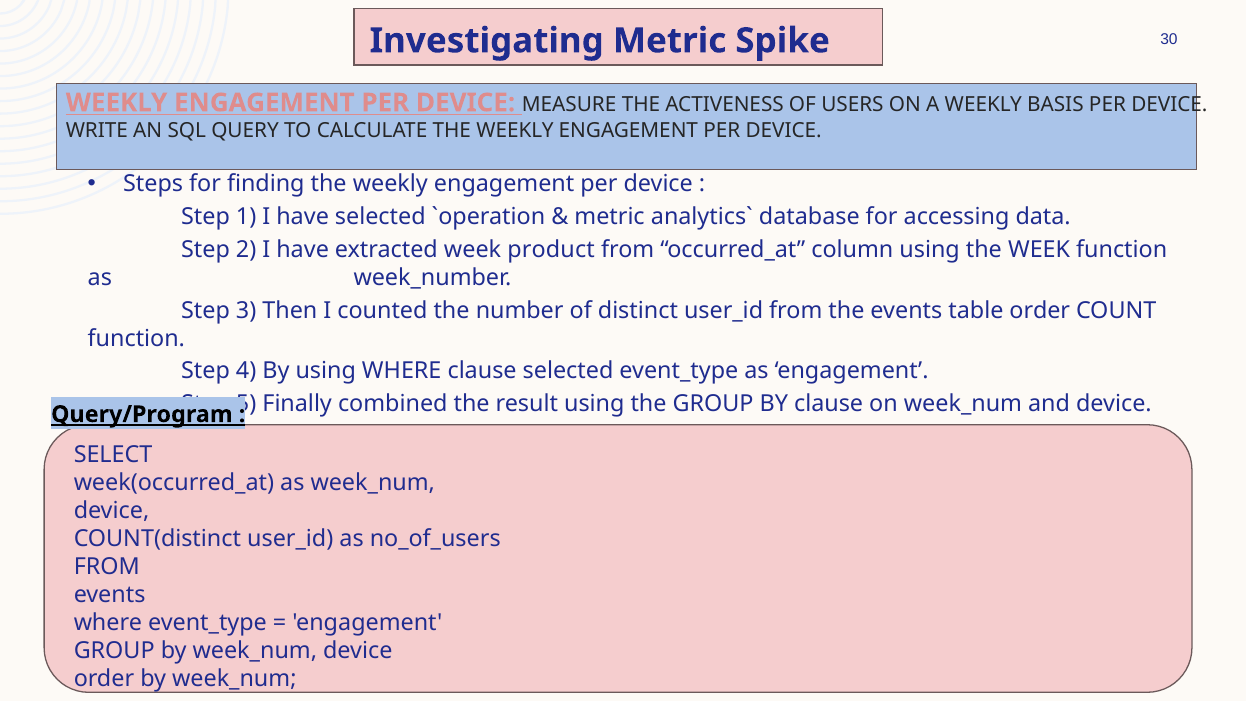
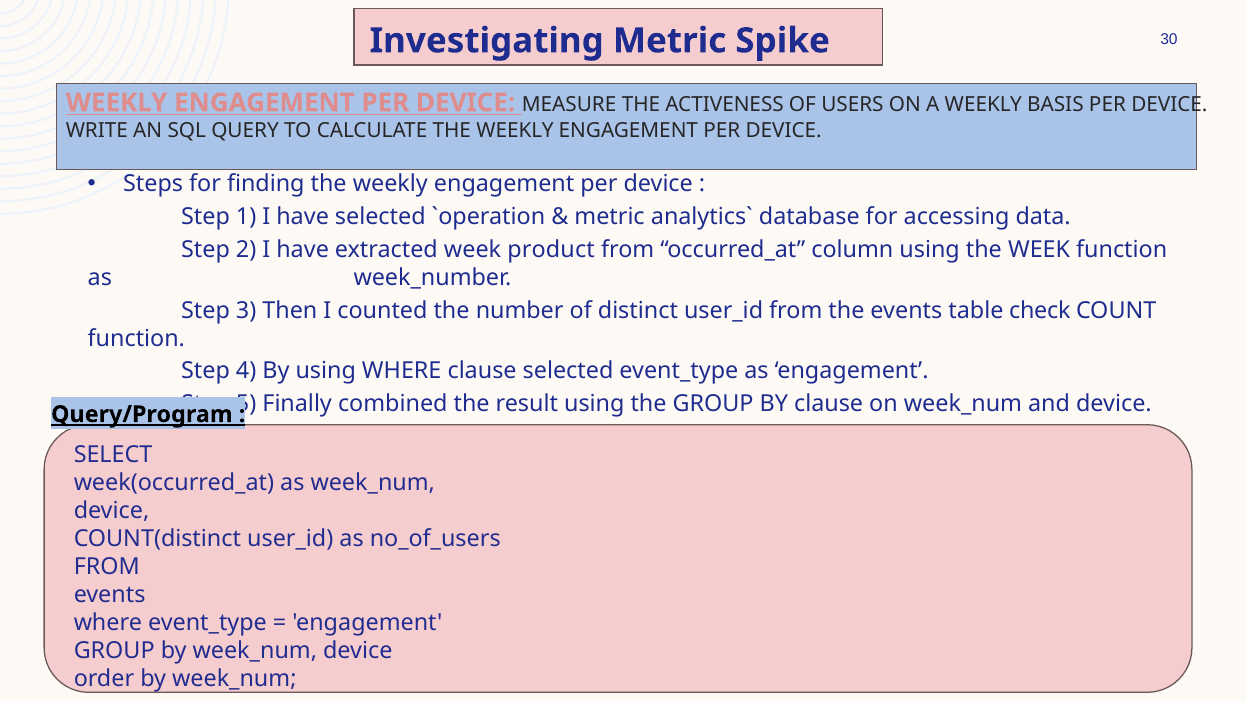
table order: order -> check
